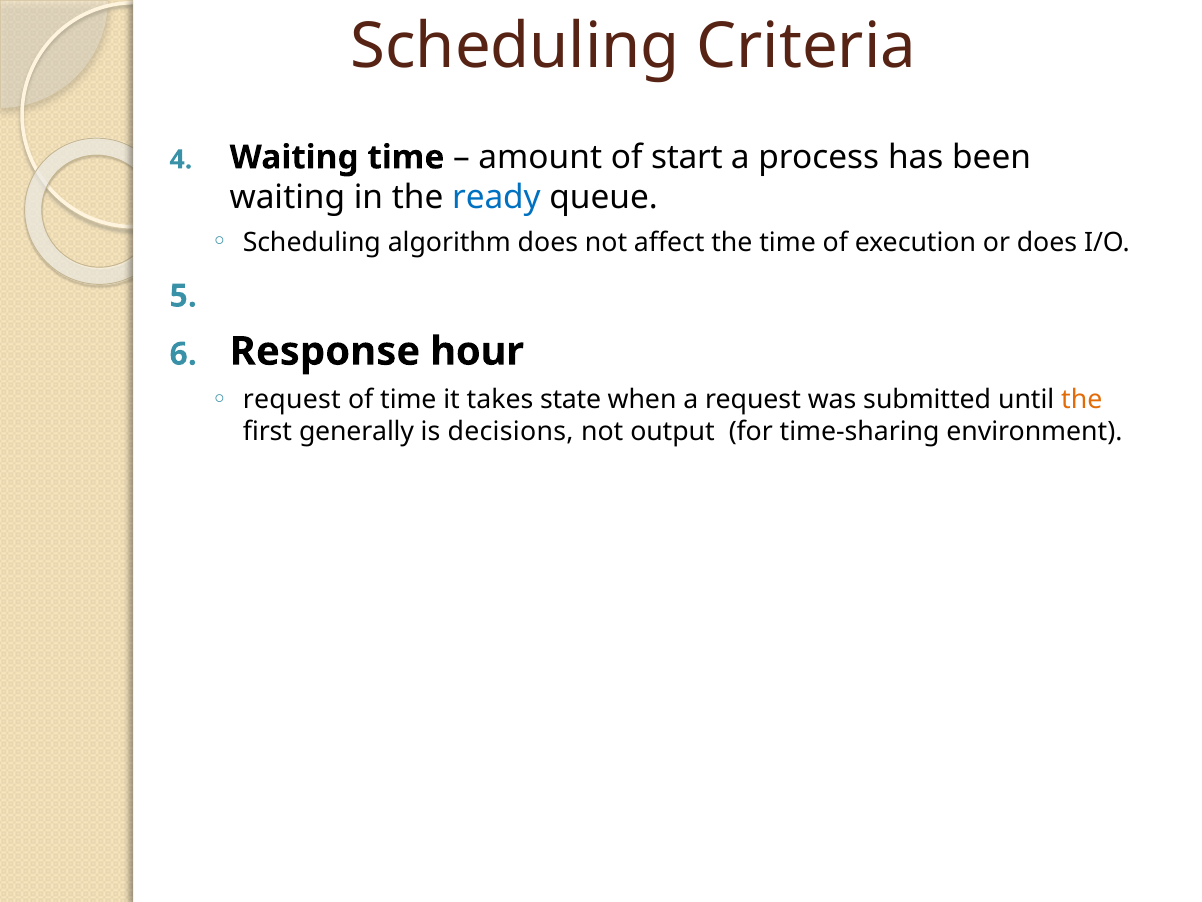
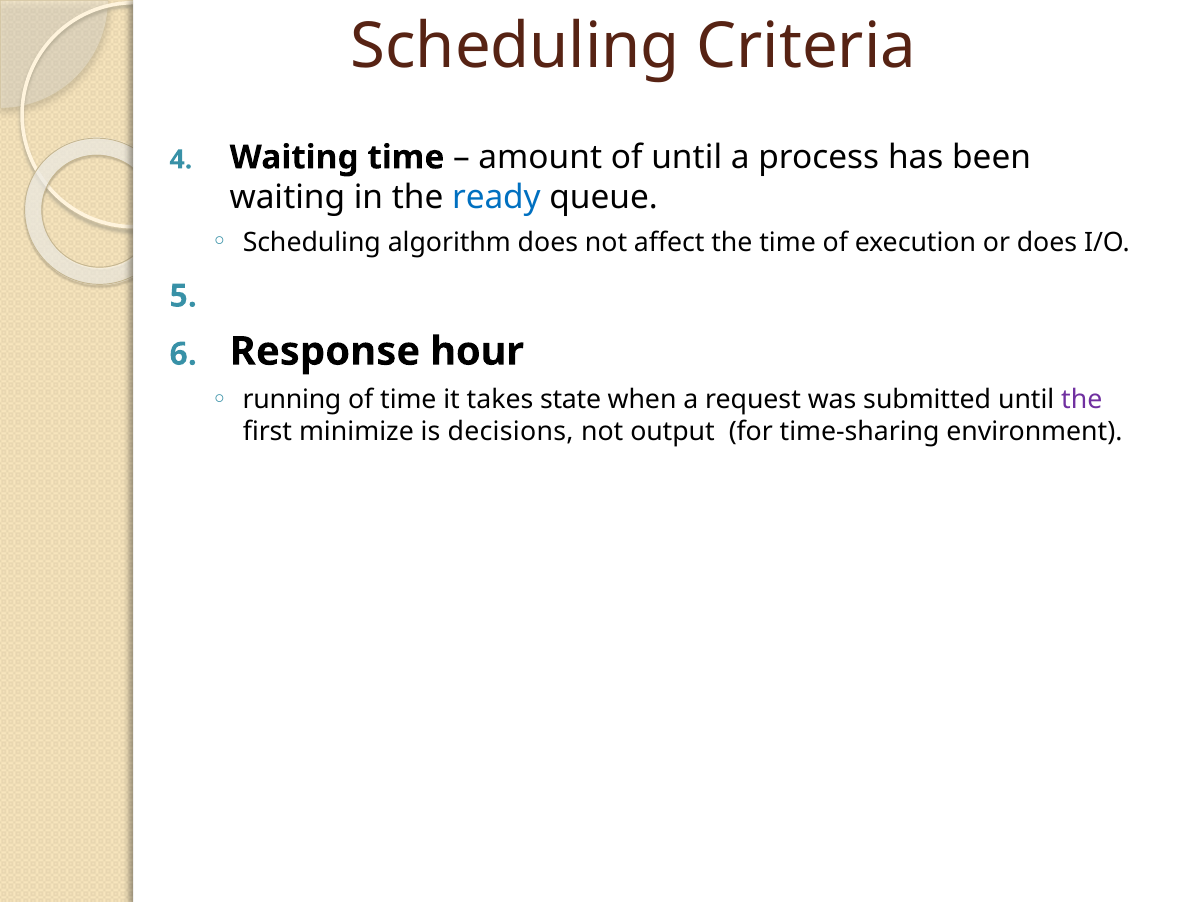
of start: start -> until
request at (292, 400): request -> running
the at (1082, 400) colour: orange -> purple
generally: generally -> minimize
